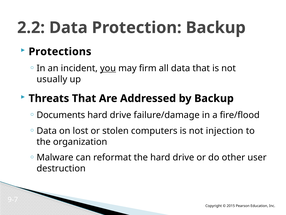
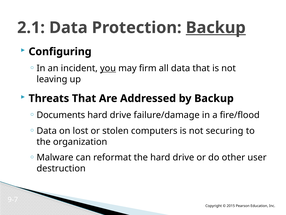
2.2: 2.2 -> 2.1
Backup at (216, 28) underline: none -> present
Protections: Protections -> Configuring
usually: usually -> leaving
injection: injection -> securing
